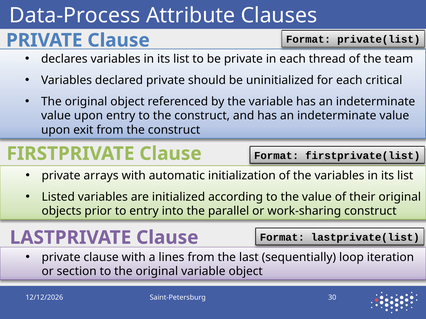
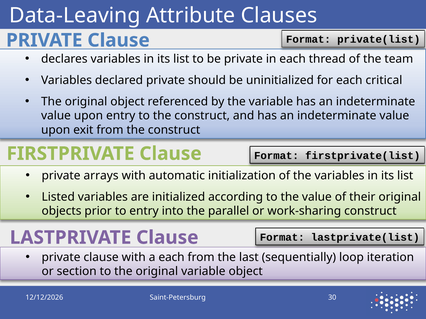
Data-Process: Data-Process -> Data-Leaving
a lines: lines -> each
